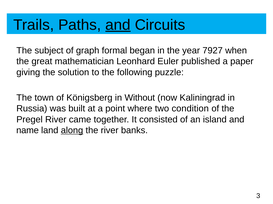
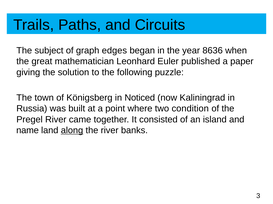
and at (118, 25) underline: present -> none
formal: formal -> edges
7927: 7927 -> 8636
Without: Without -> Noticed
